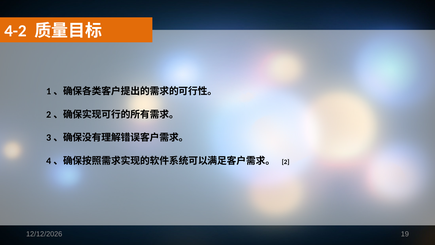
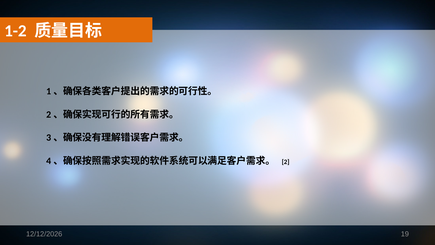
4-2: 4-2 -> 1-2
